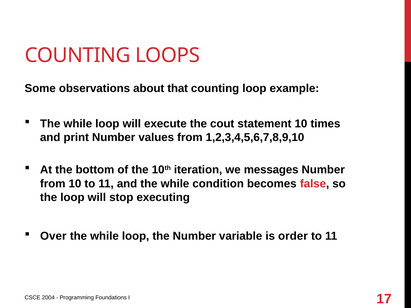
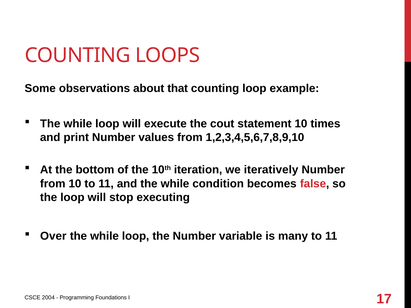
messages: messages -> iteratively
order: order -> many
